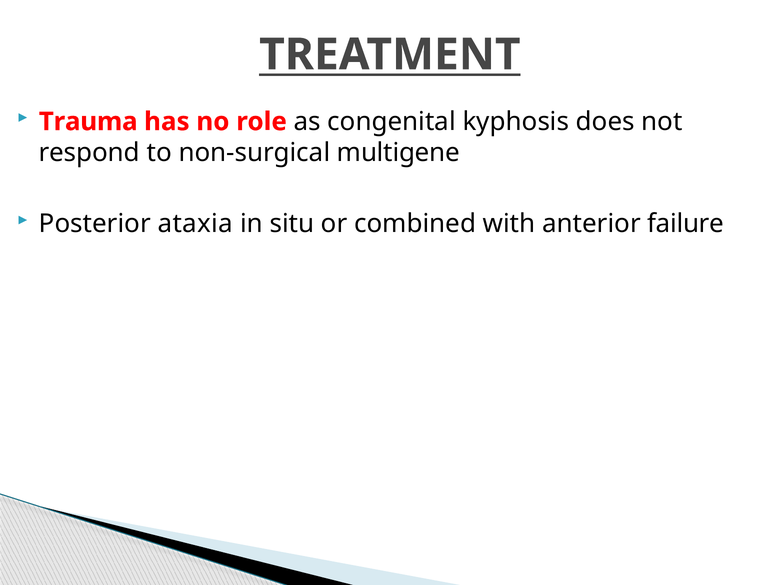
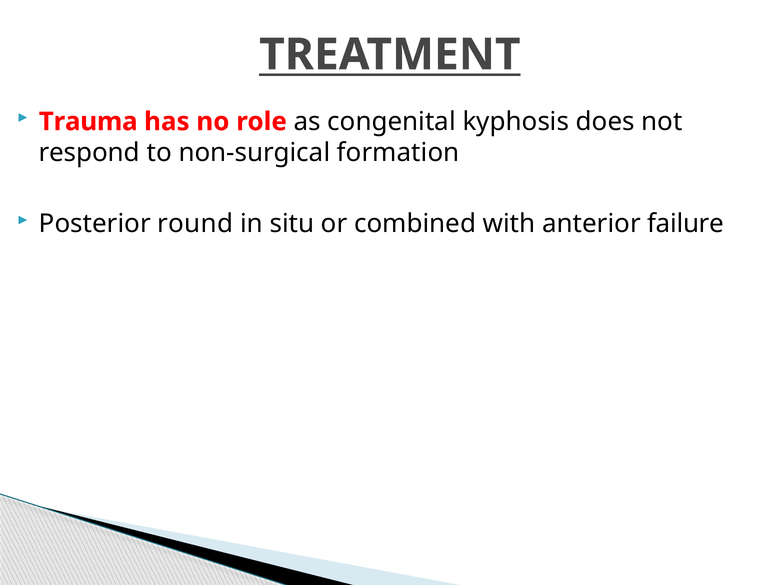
multigene: multigene -> formation
ataxia: ataxia -> round
